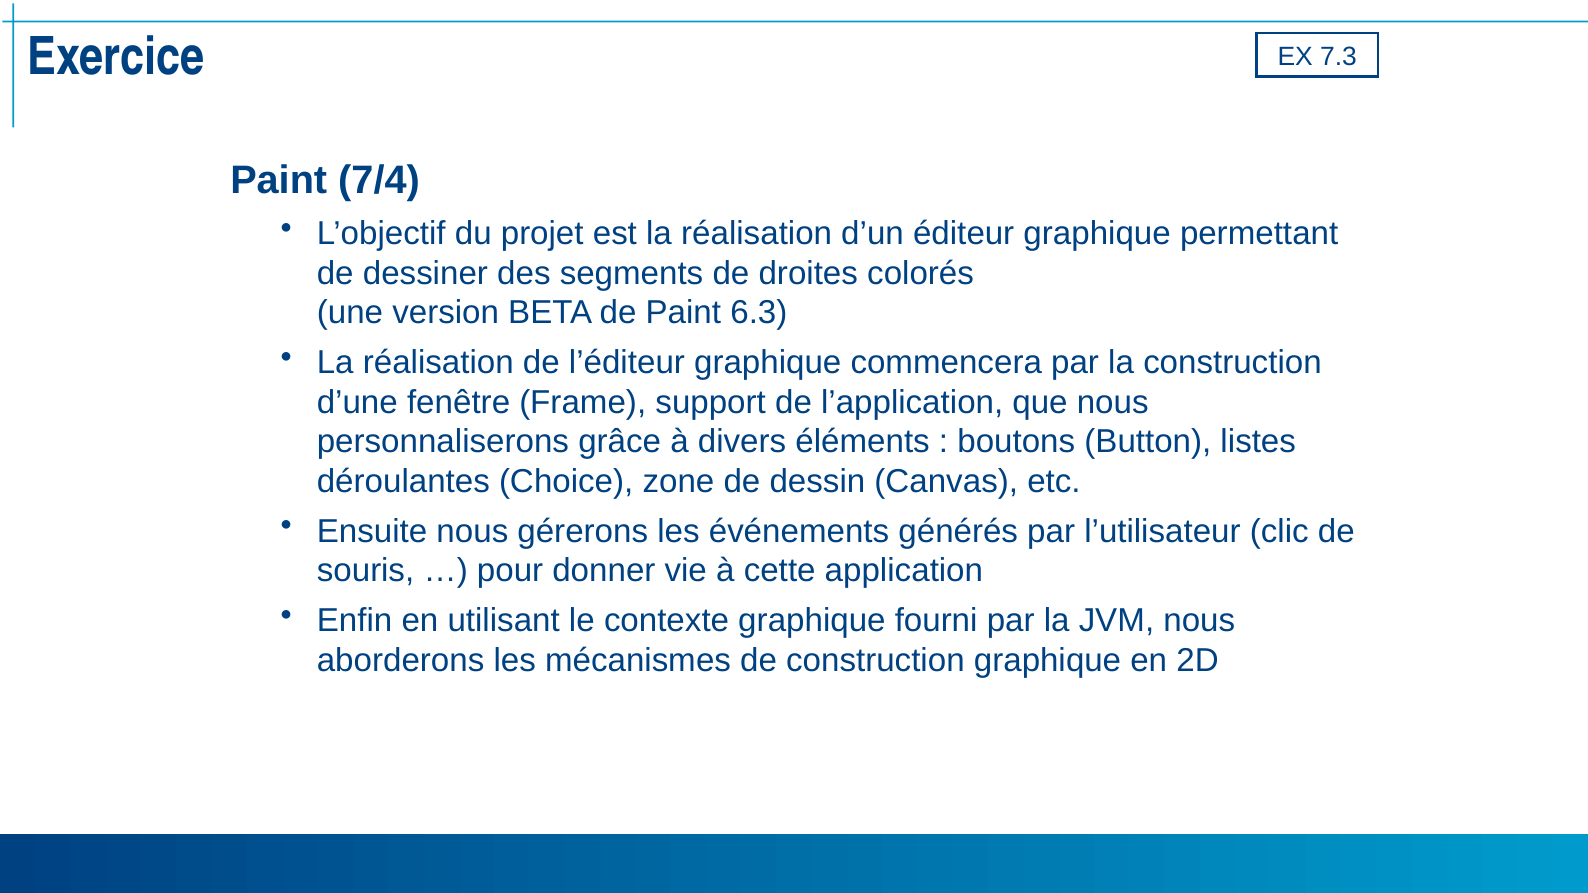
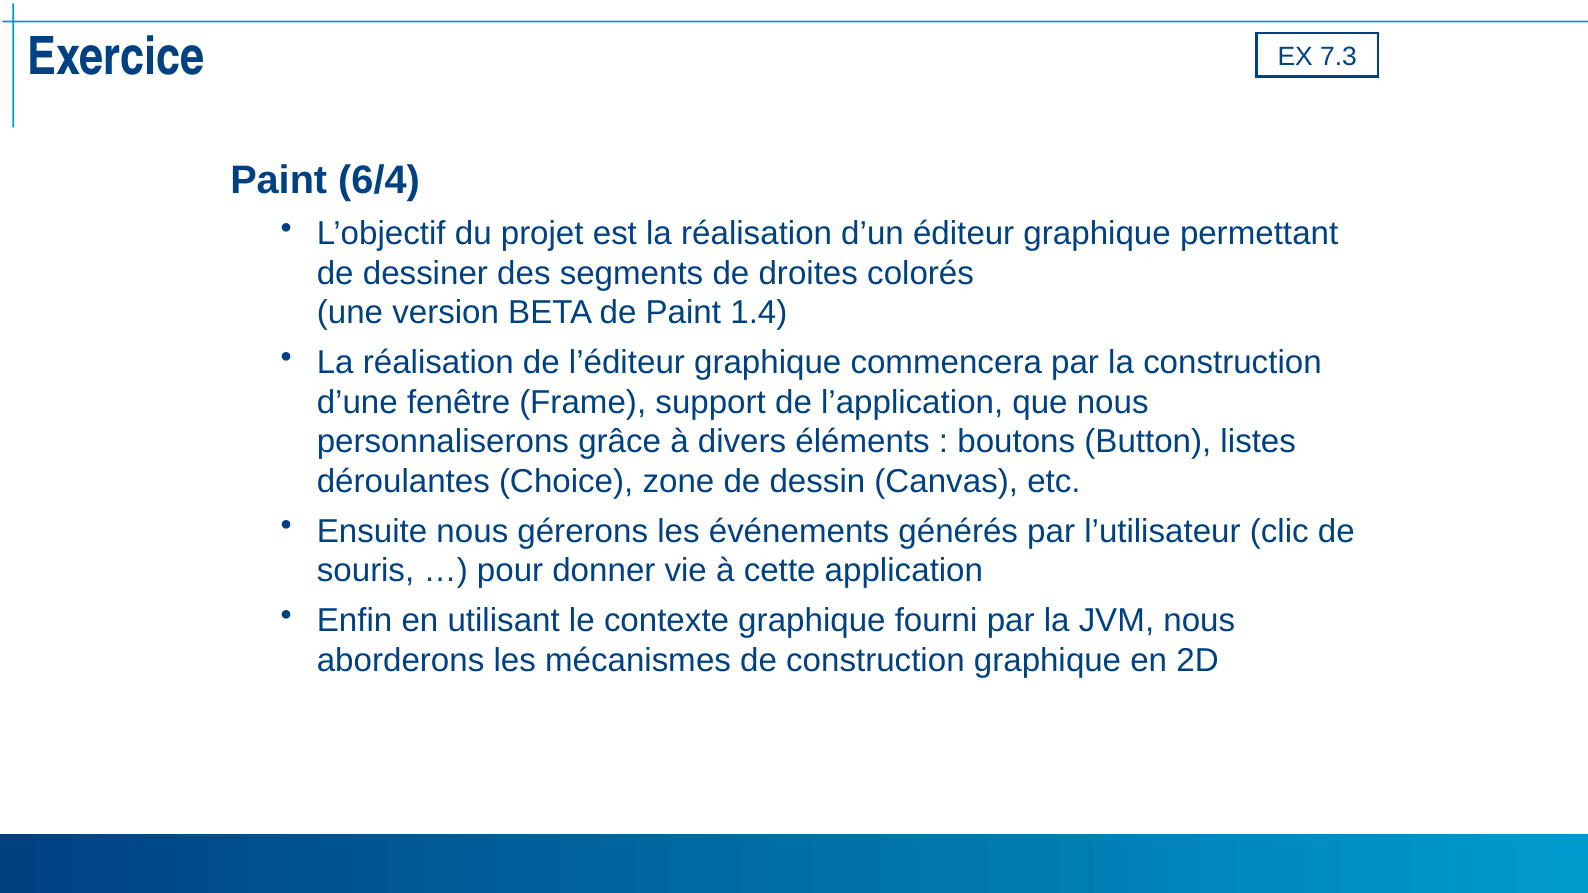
7/4: 7/4 -> 6/4
6.3: 6.3 -> 1.4
